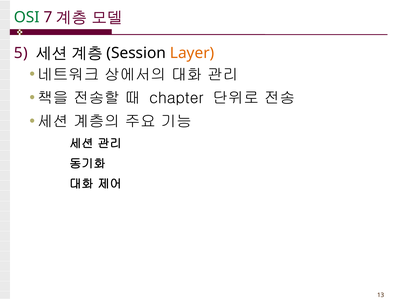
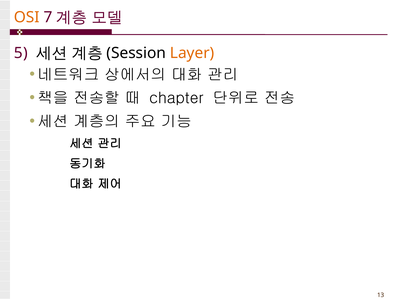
OSI colour: green -> orange
